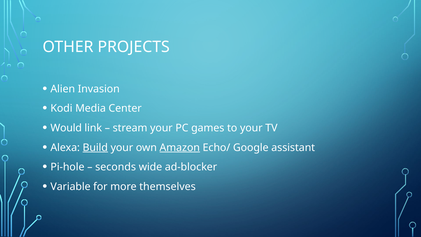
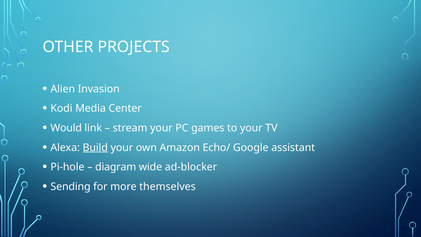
Amazon underline: present -> none
seconds: seconds -> diagram
Variable: Variable -> Sending
